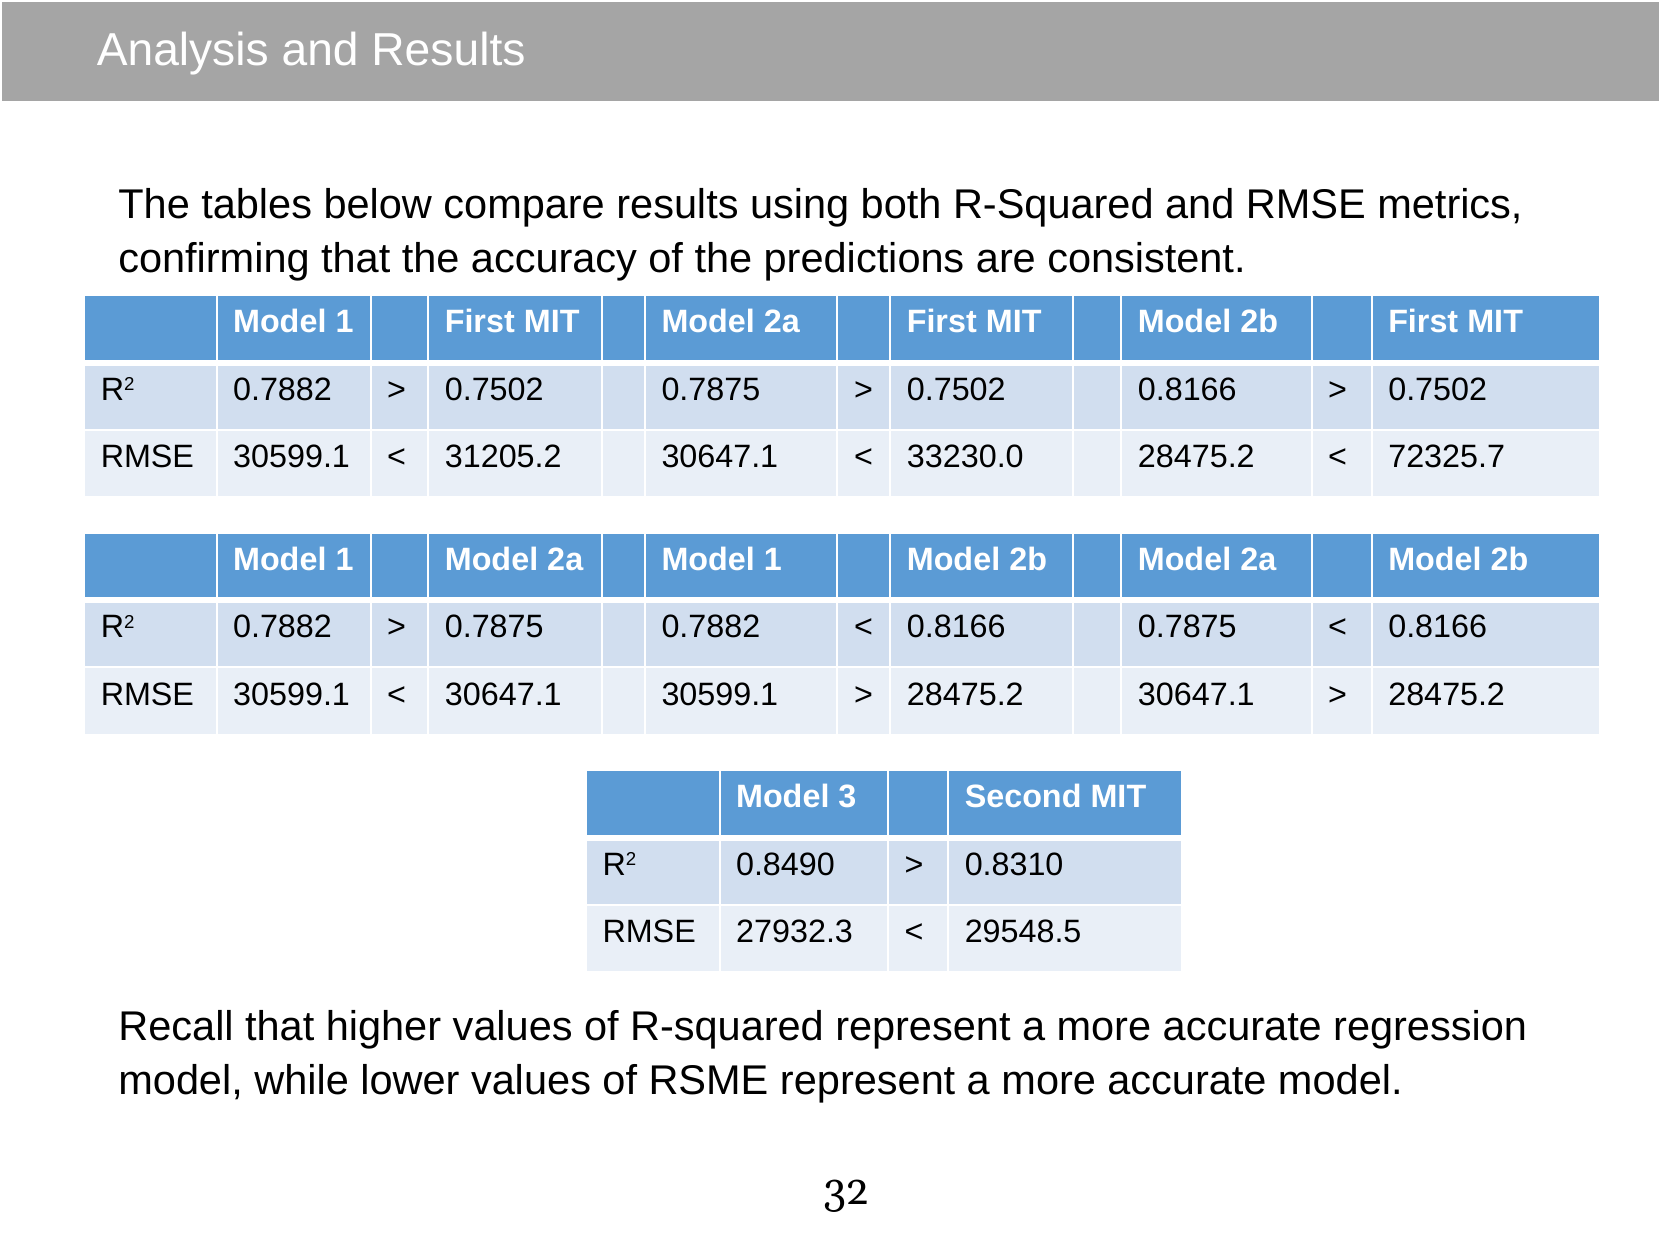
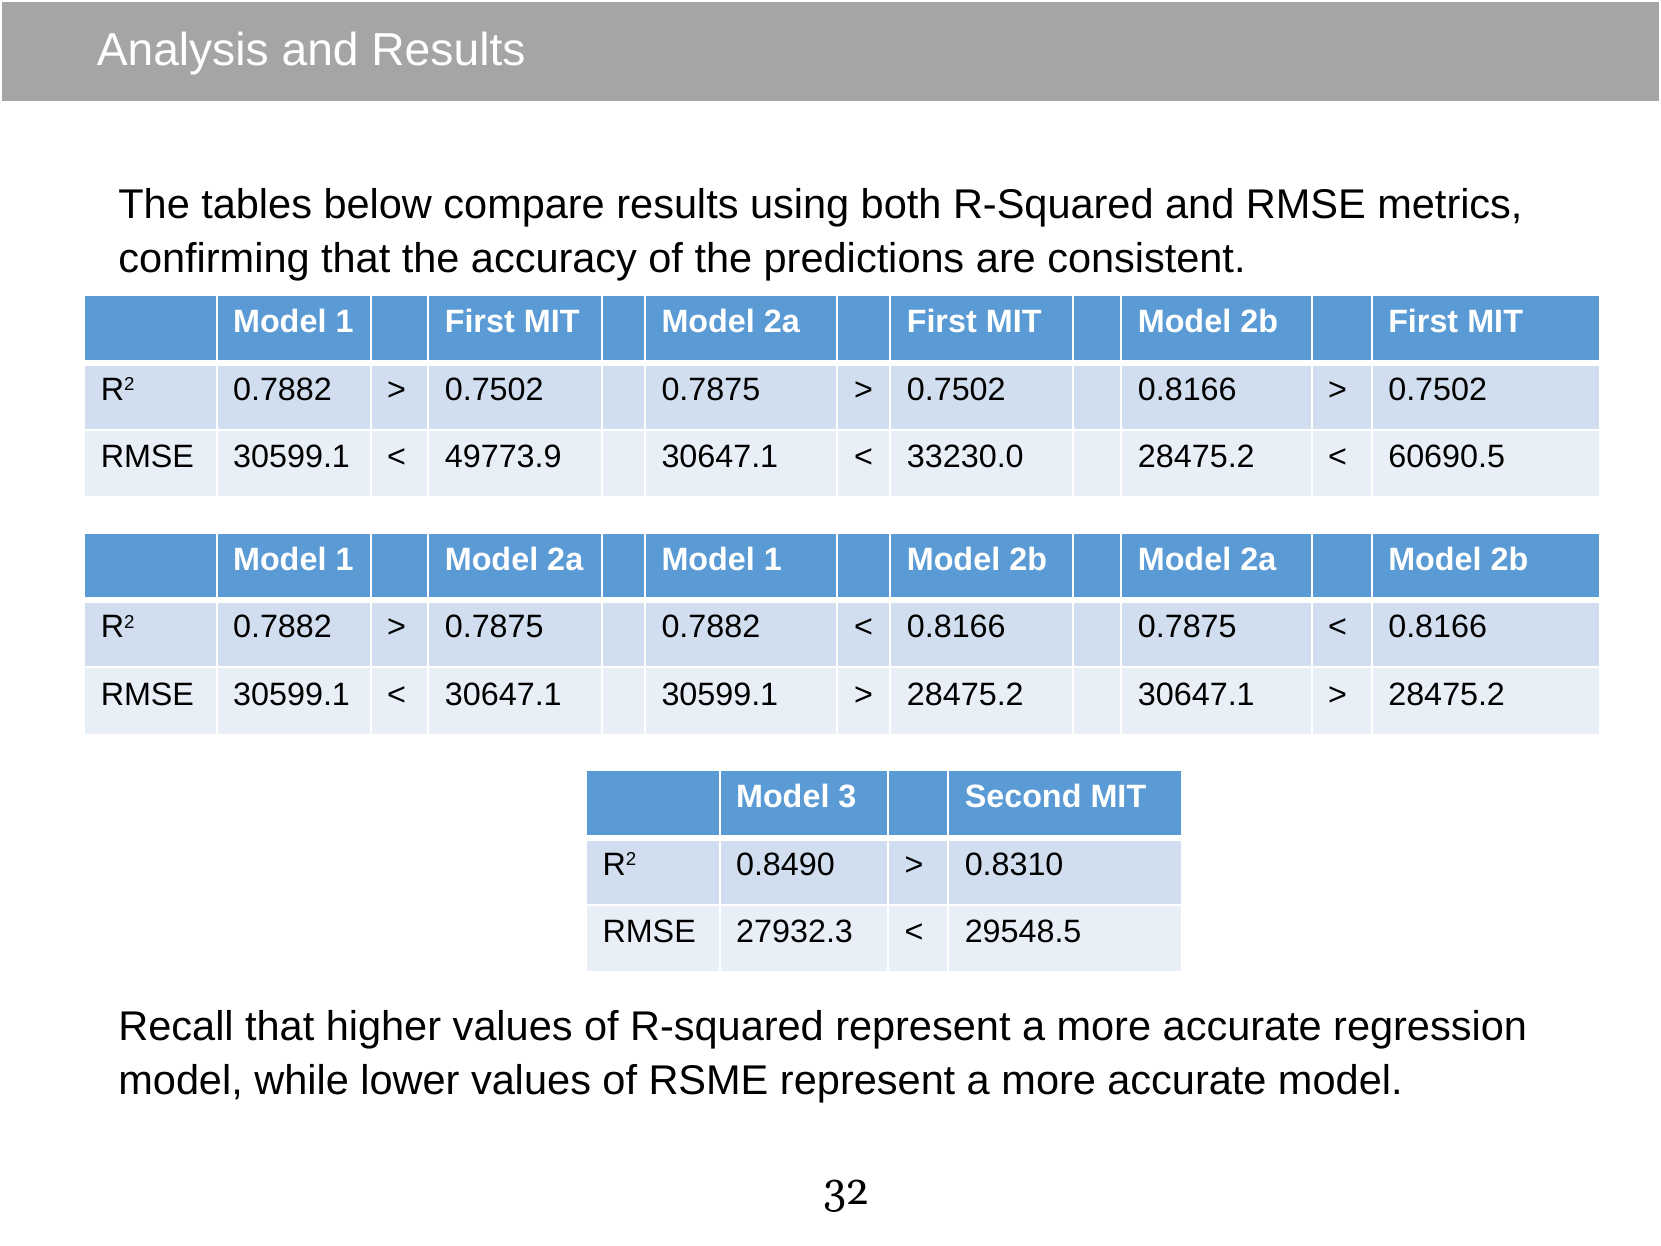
31205.2: 31205.2 -> 49773.9
72325.7: 72325.7 -> 60690.5
